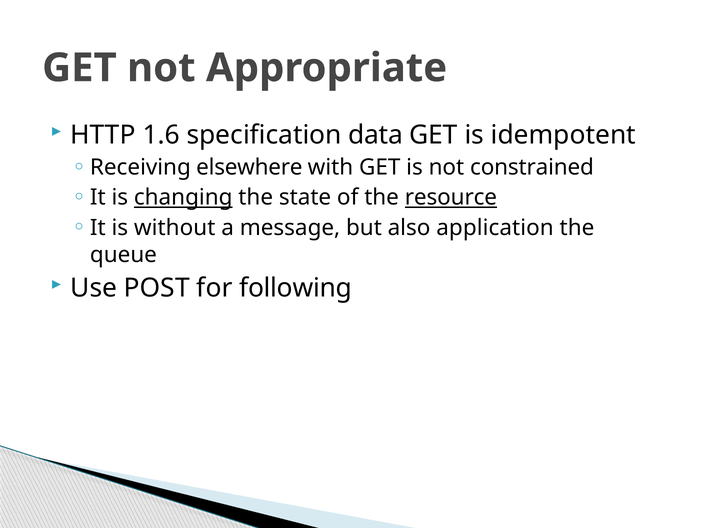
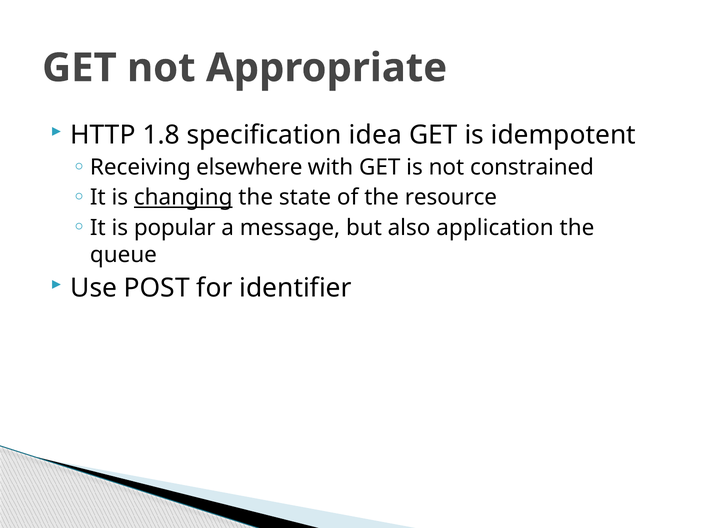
1.6: 1.6 -> 1.8
data: data -> idea
resource underline: present -> none
without: without -> popular
following: following -> identifier
